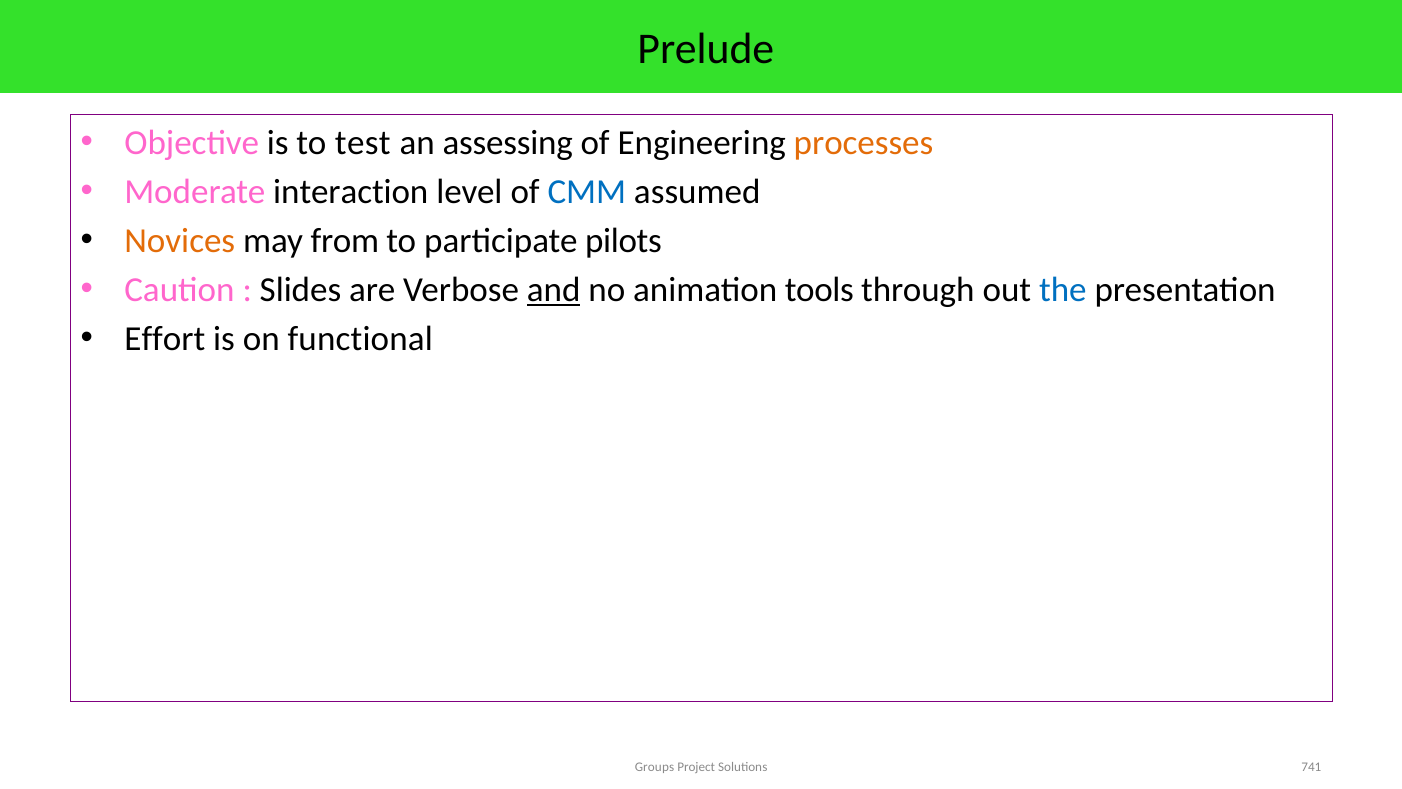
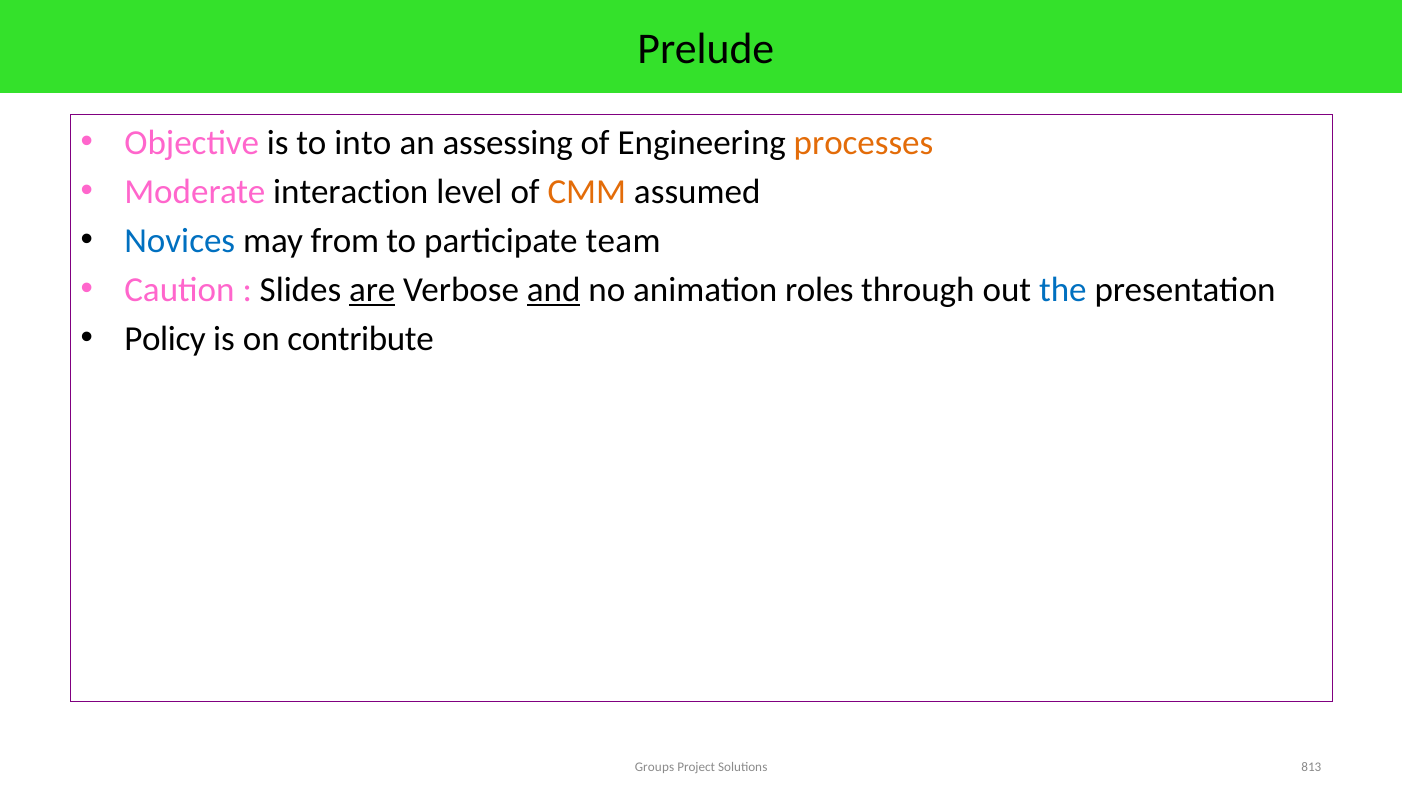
test: test -> into
CMM colour: blue -> orange
Novices colour: orange -> blue
pilots: pilots -> team
are underline: none -> present
tools: tools -> roles
Effort: Effort -> Policy
functional: functional -> contribute
741: 741 -> 813
